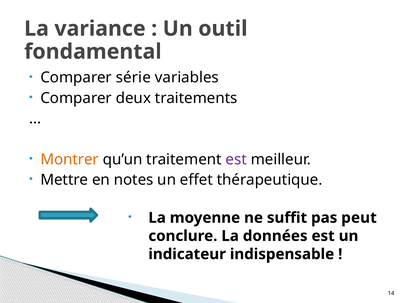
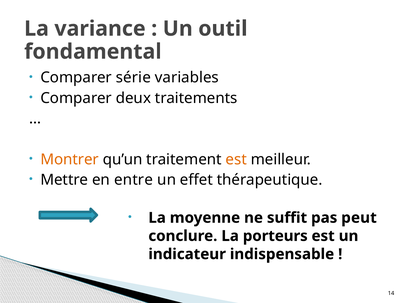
est at (236, 159) colour: purple -> orange
notes: notes -> entre
données: données -> porteurs
